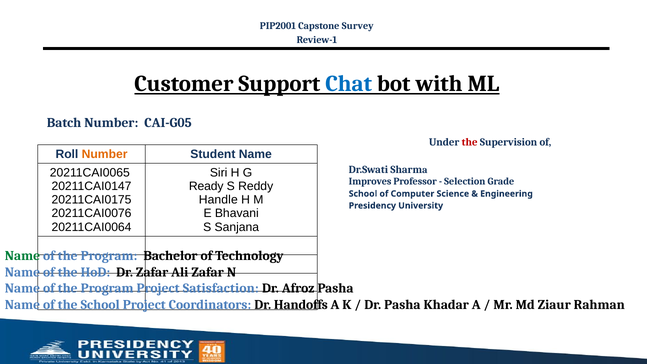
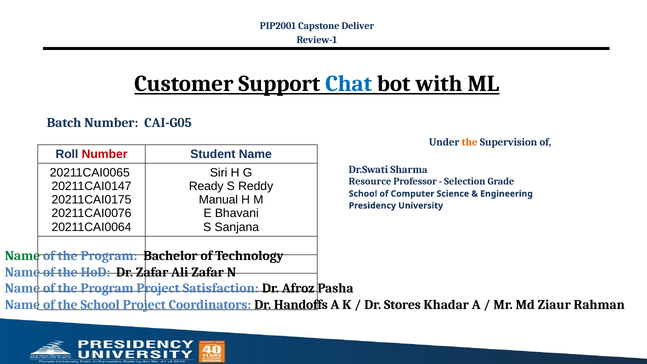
Survey: Survey -> Deliver
the at (470, 142) colour: red -> orange
Number at (105, 154) colour: orange -> red
Improves: Improves -> Resource
Handle: Handle -> Manual
Dr Pasha: Pasha -> Stores
